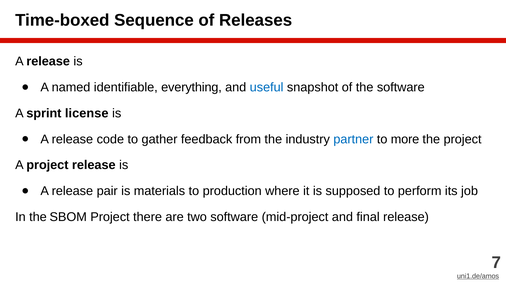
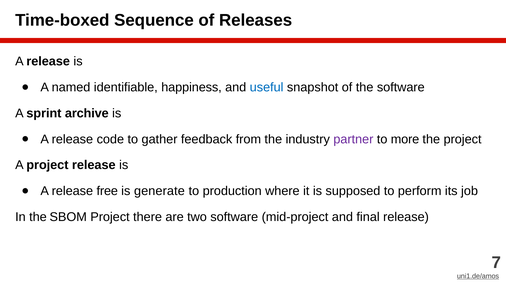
everything: everything -> happiness
license: license -> archive
partner colour: blue -> purple
pair: pair -> free
materials: materials -> generate
